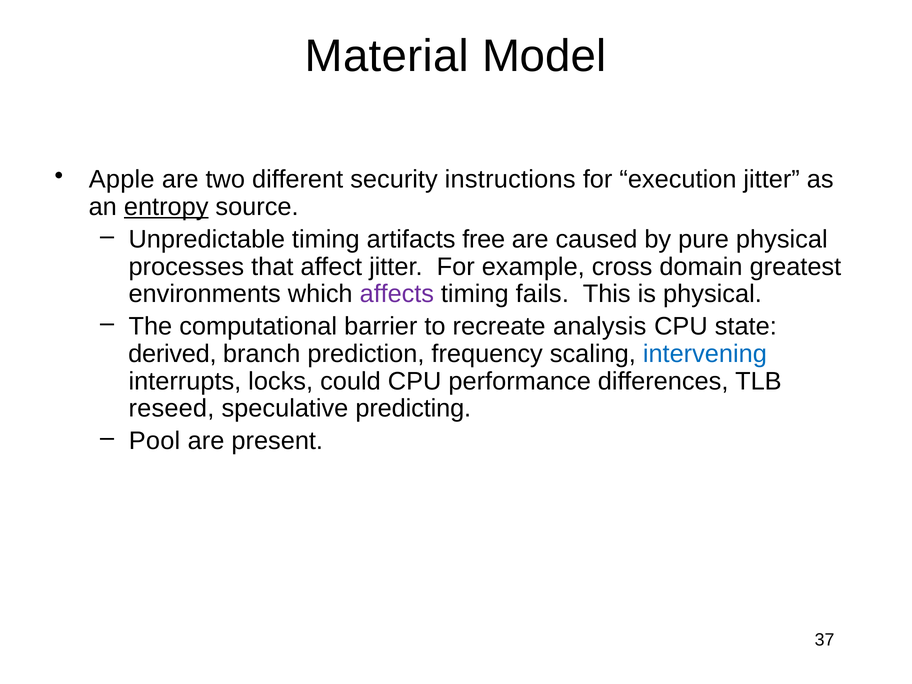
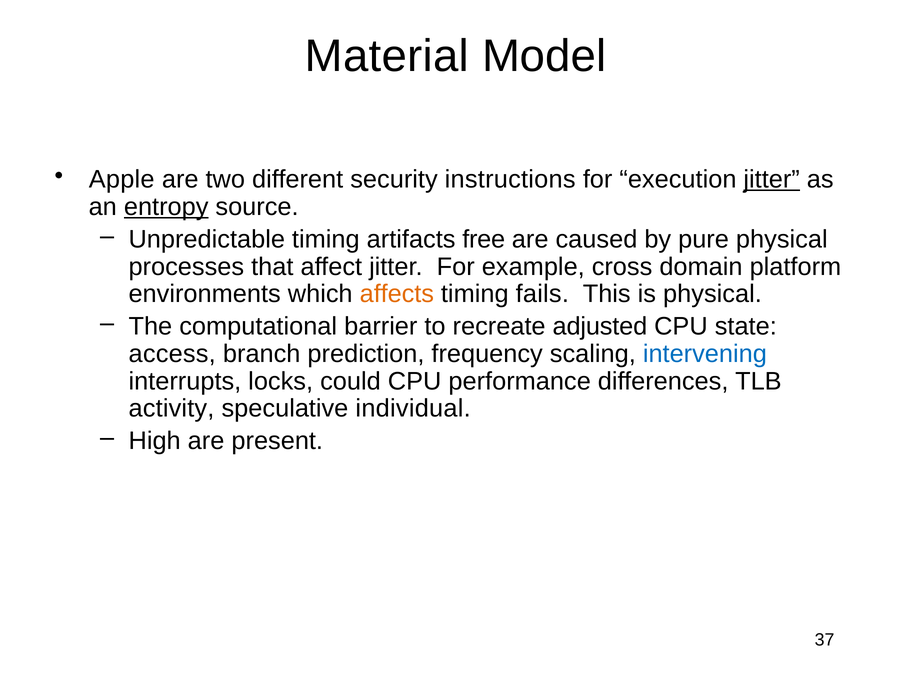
jitter at (772, 180) underline: none -> present
greatest: greatest -> platform
affects colour: purple -> orange
analysis: analysis -> adjusted
derived: derived -> access
reseed: reseed -> activity
predicting: predicting -> individual
Pool: Pool -> High
